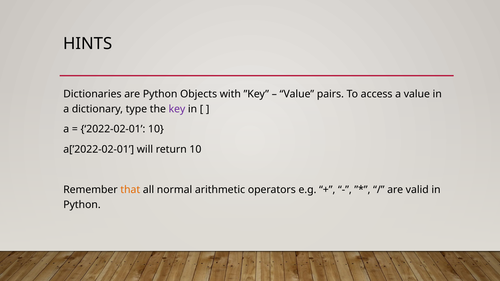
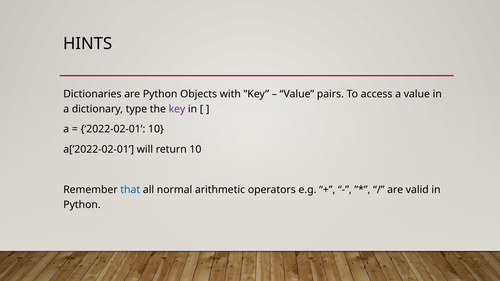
that colour: orange -> blue
